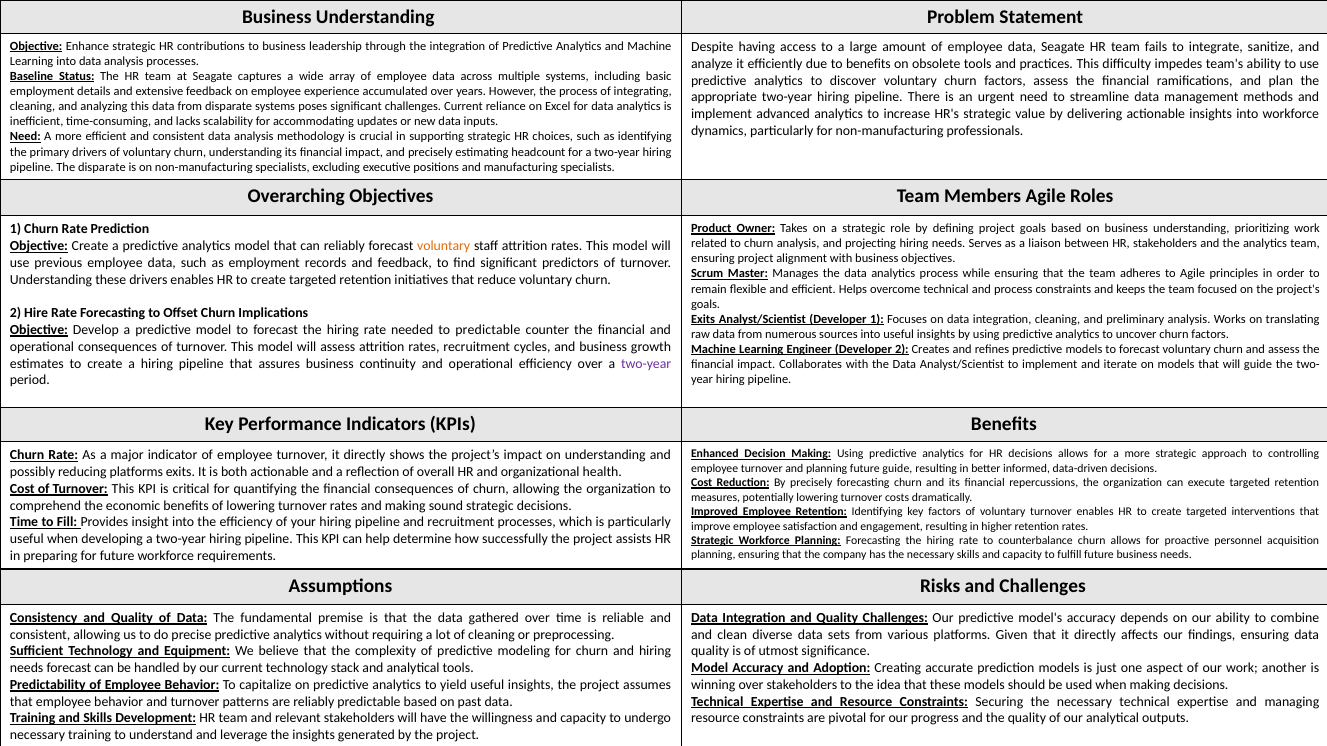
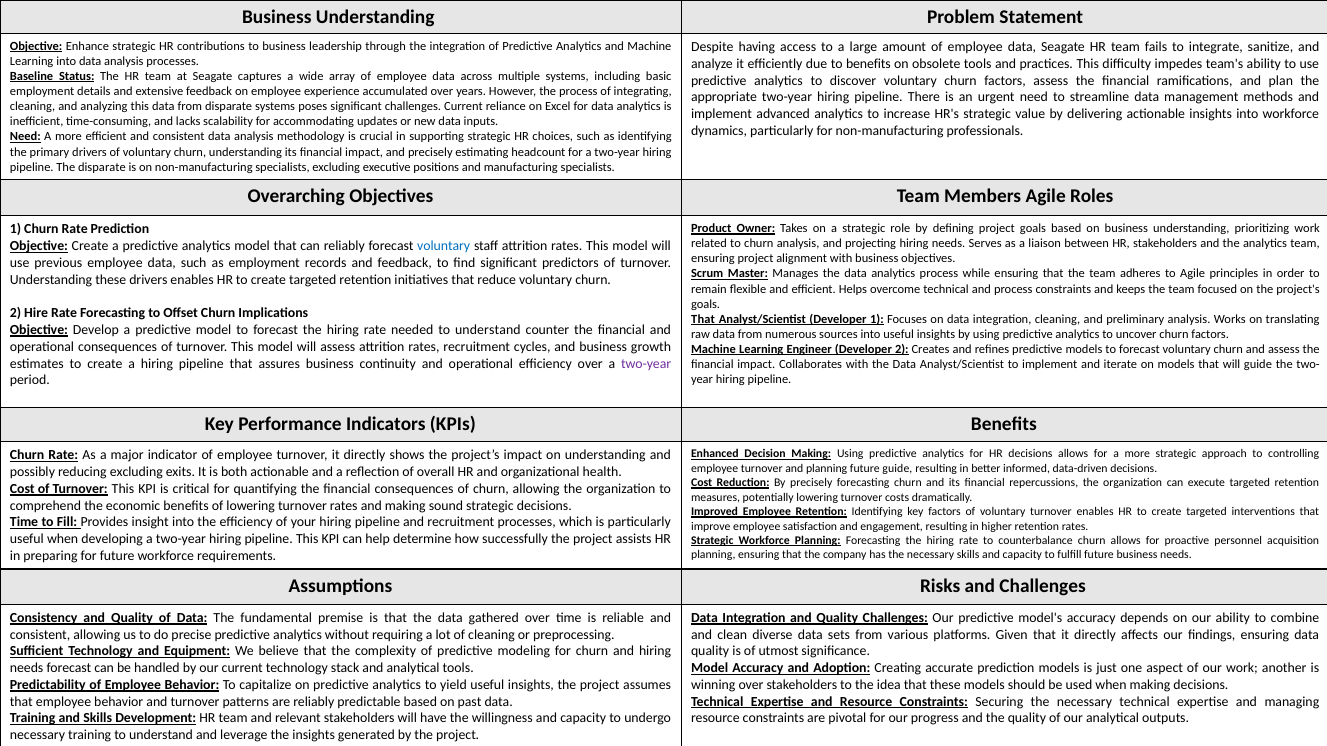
voluntary at (444, 246) colour: orange -> blue
Exits at (703, 319): Exits -> That
needed to predictable: predictable -> understand
reducing platforms: platforms -> excluding
